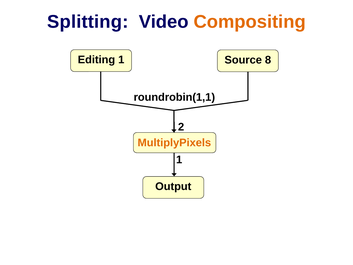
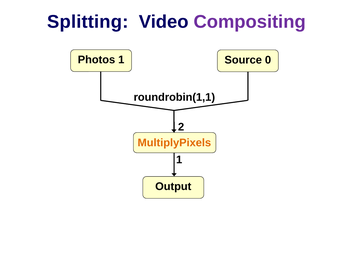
Compositing colour: orange -> purple
Editing: Editing -> Photos
8: 8 -> 0
